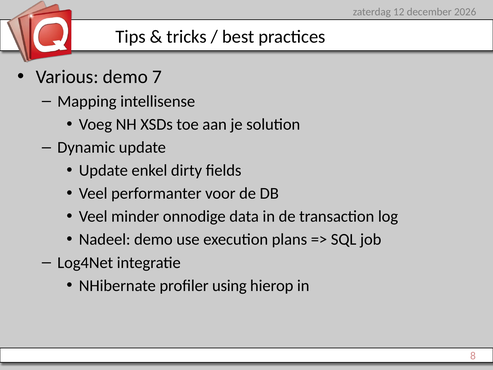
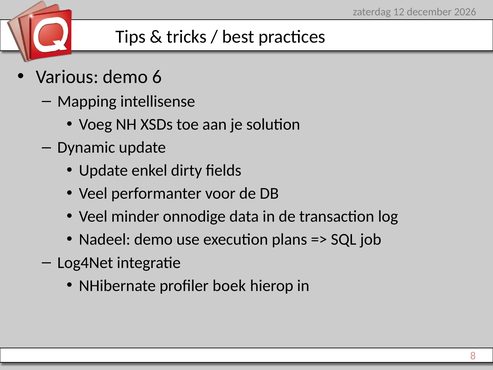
7: 7 -> 6
using: using -> boek
